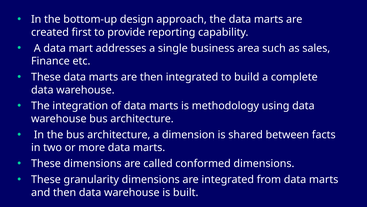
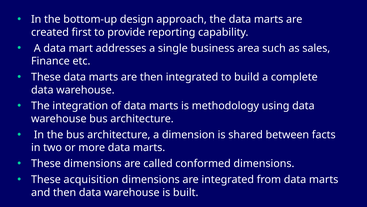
granularity: granularity -> acquisition
